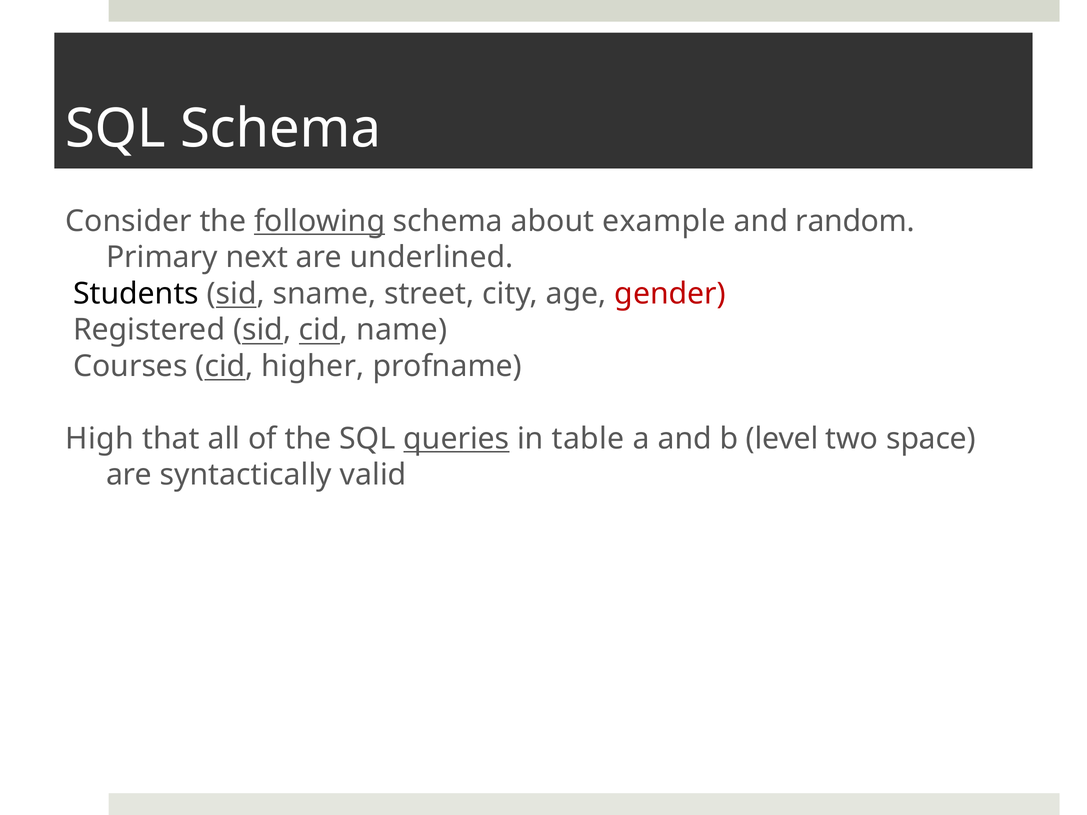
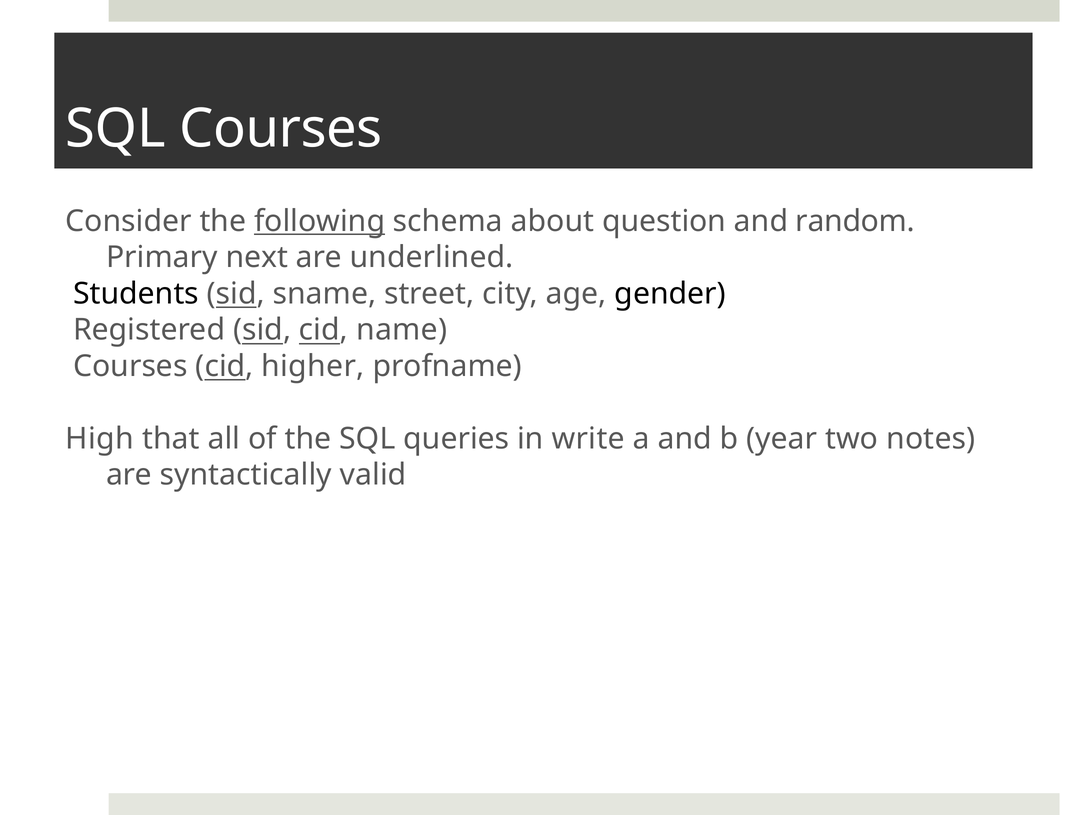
SQL Schema: Schema -> Courses
example: example -> question
gender colour: red -> black
queries underline: present -> none
table: table -> write
level: level -> year
space: space -> notes
